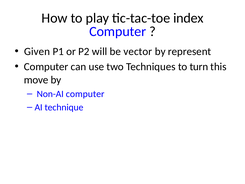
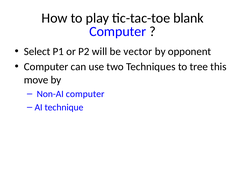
index: index -> blank
Given: Given -> Select
represent: represent -> opponent
turn: turn -> tree
